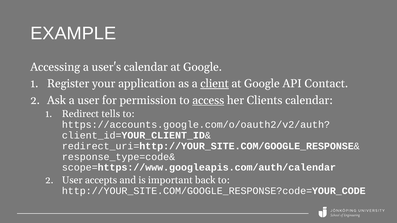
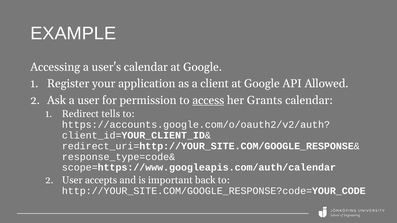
client underline: present -> none
Contact: Contact -> Allowed
Clients: Clients -> Grants
